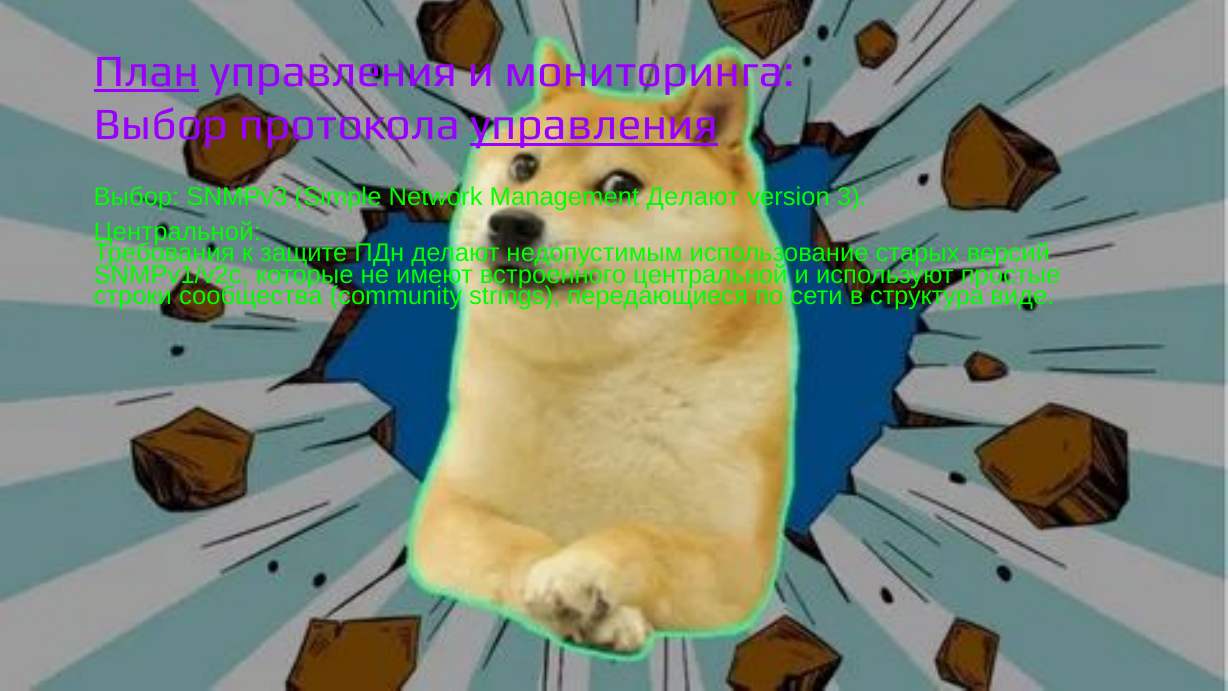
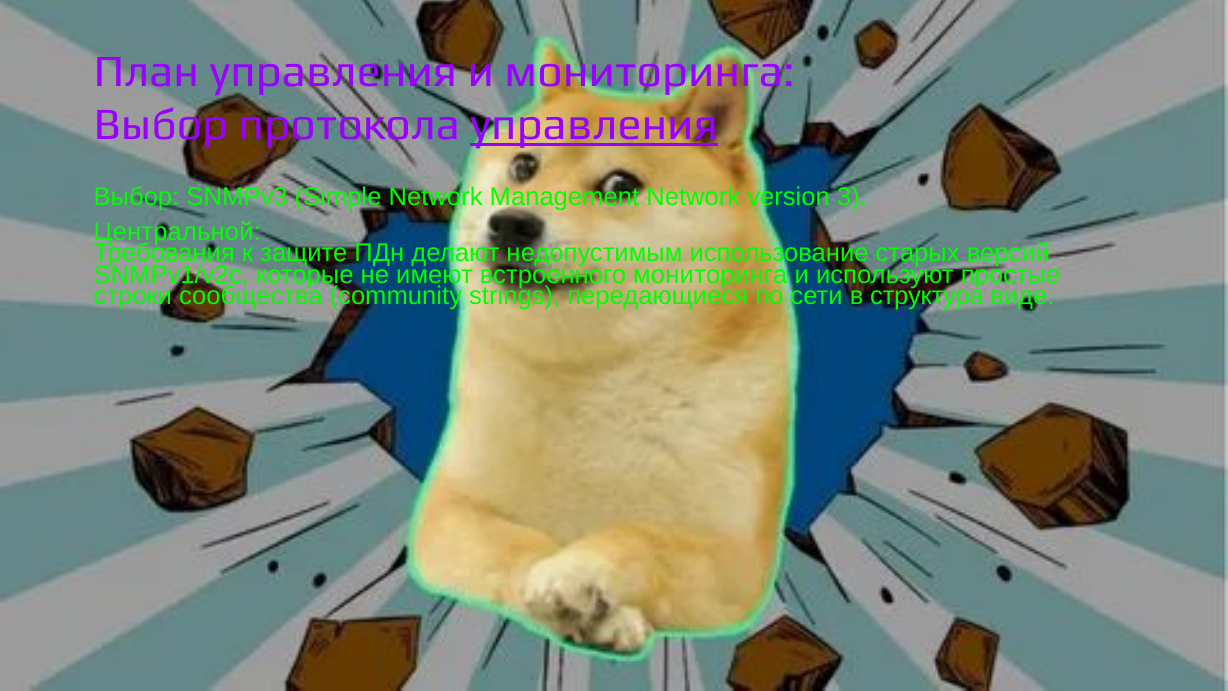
План underline: present -> none
Management Делают: Делают -> Network
встроенного центральной: центральной -> мониторинга
